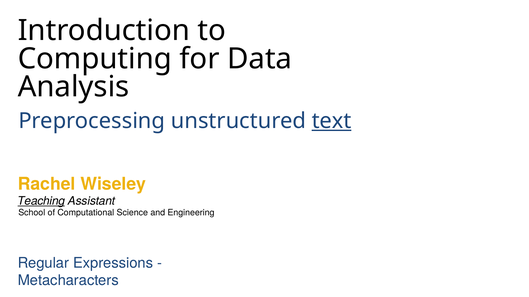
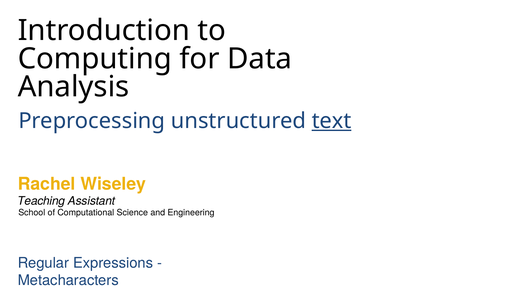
Teaching underline: present -> none
